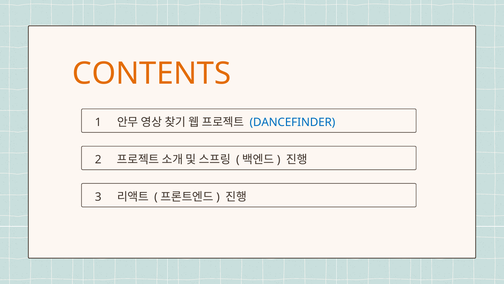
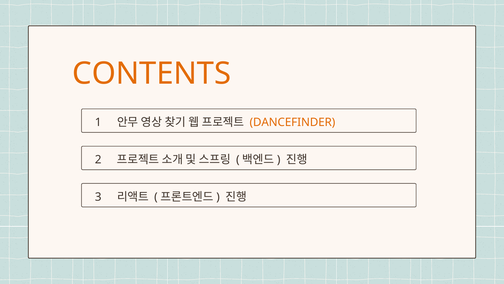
DANCEFINDER colour: blue -> orange
